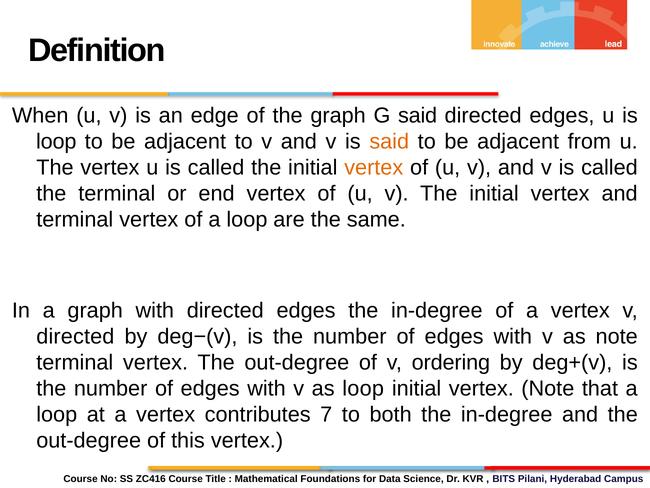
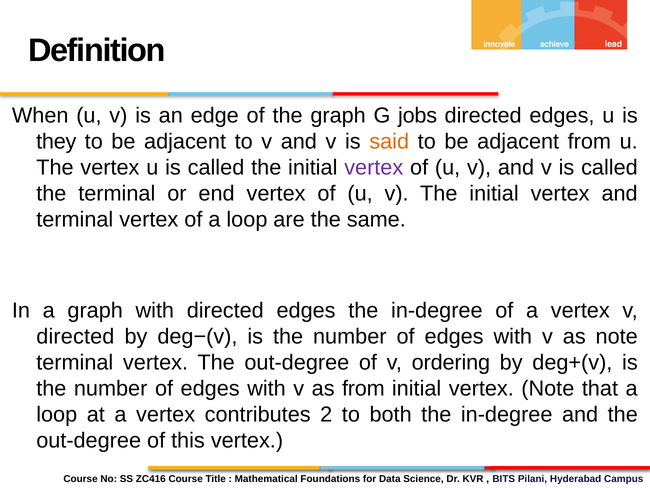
G said: said -> jobs
loop at (56, 141): loop -> they
vertex at (374, 167) colour: orange -> purple
as loop: loop -> from
7: 7 -> 2
